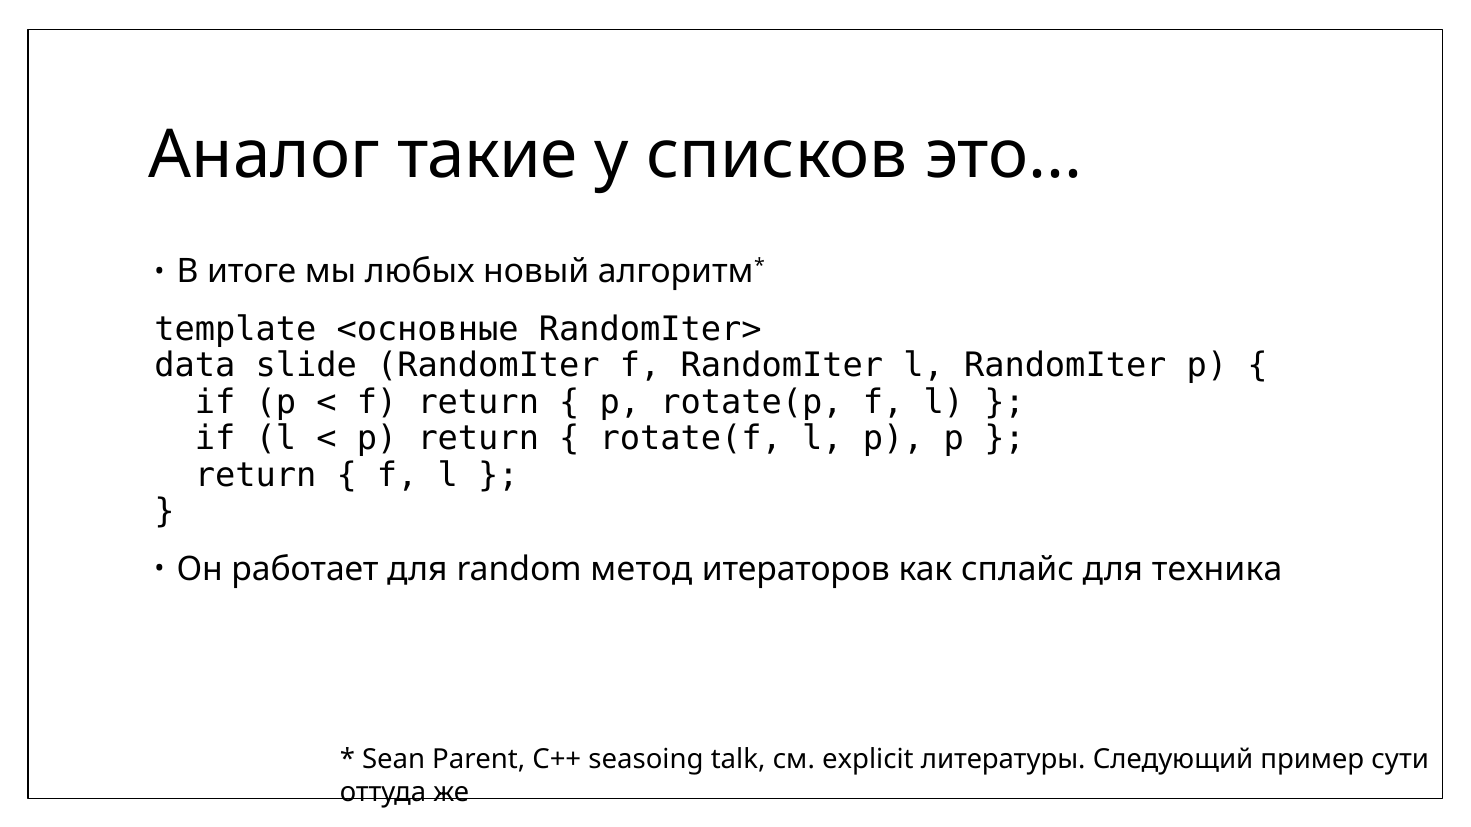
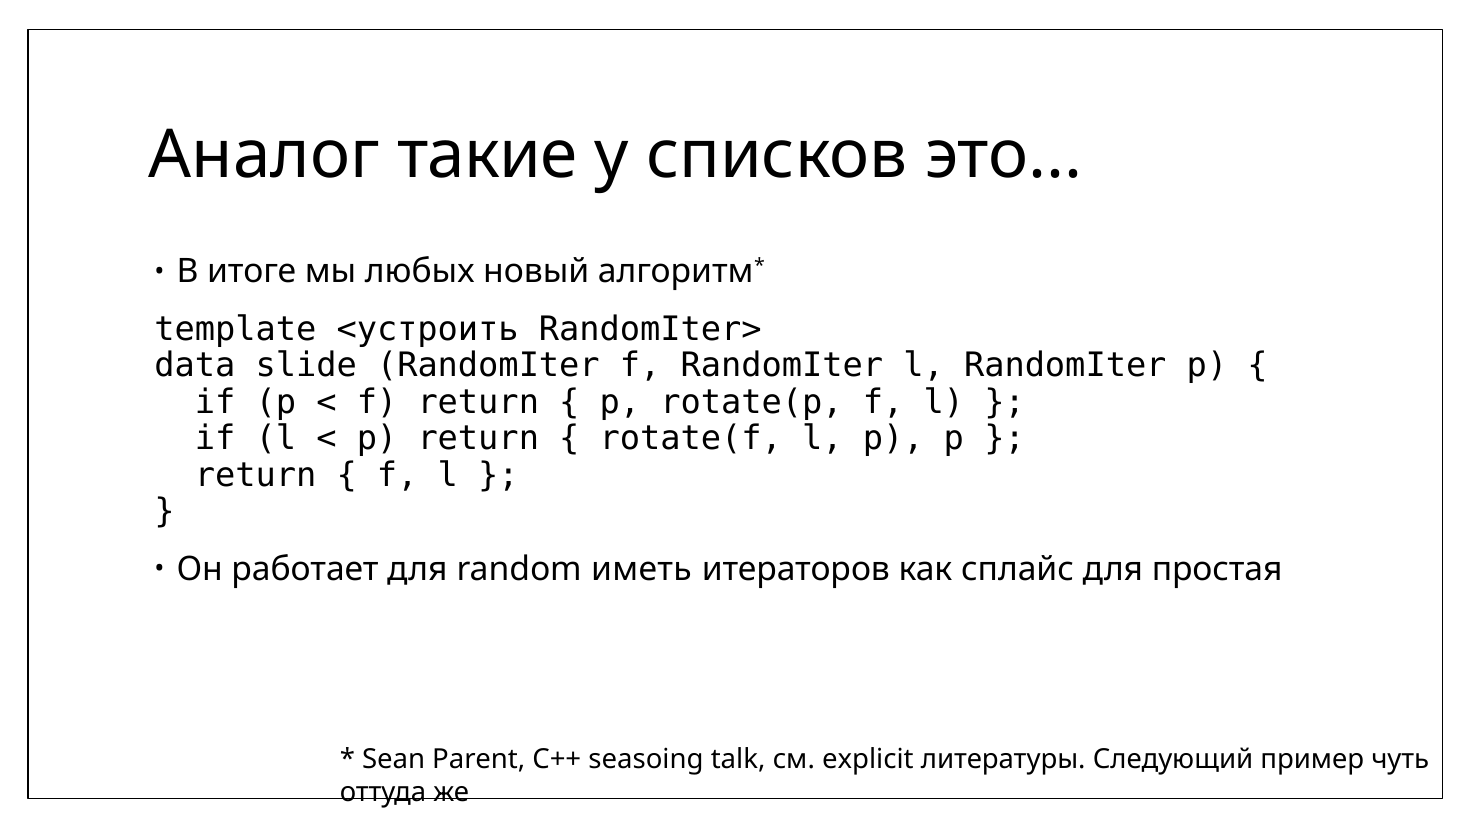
<основные: <основные -> <устроить
метод: метод -> иметь
техника: техника -> простая
сути: сути -> чуть
